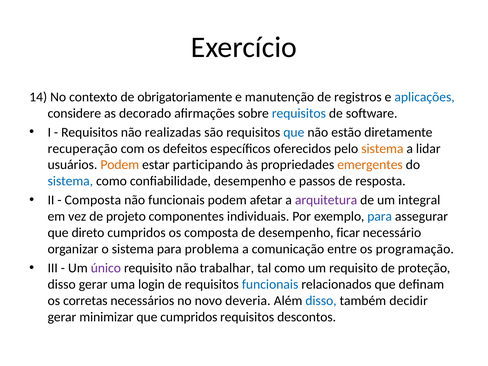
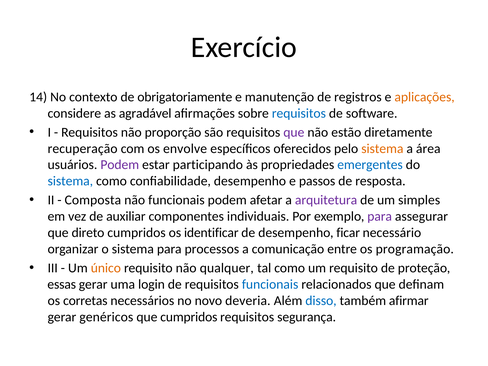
aplicações colour: blue -> orange
decorado: decorado -> agradável
realizadas: realizadas -> proporção
que at (294, 132) colour: blue -> purple
defeitos: defeitos -> envolve
lidar: lidar -> área
Podem at (120, 165) colour: orange -> purple
emergentes colour: orange -> blue
integral: integral -> simples
projeto: projeto -> auxiliar
para at (380, 216) colour: blue -> purple
os composta: composta -> identificar
problema: problema -> processos
único colour: purple -> orange
trabalhar: trabalhar -> qualquer
disso at (62, 284): disso -> essas
decidir: decidir -> afirmar
minimizar: minimizar -> genéricos
descontos: descontos -> segurança
